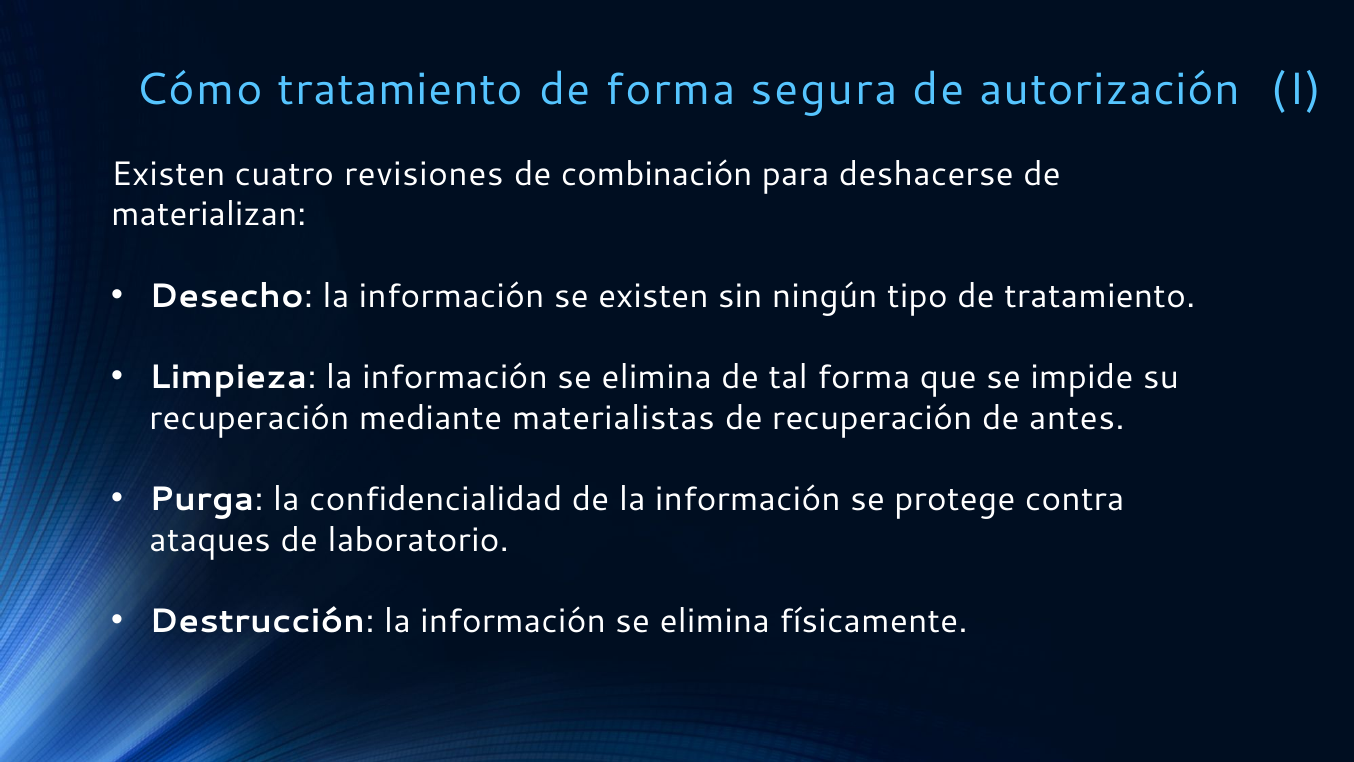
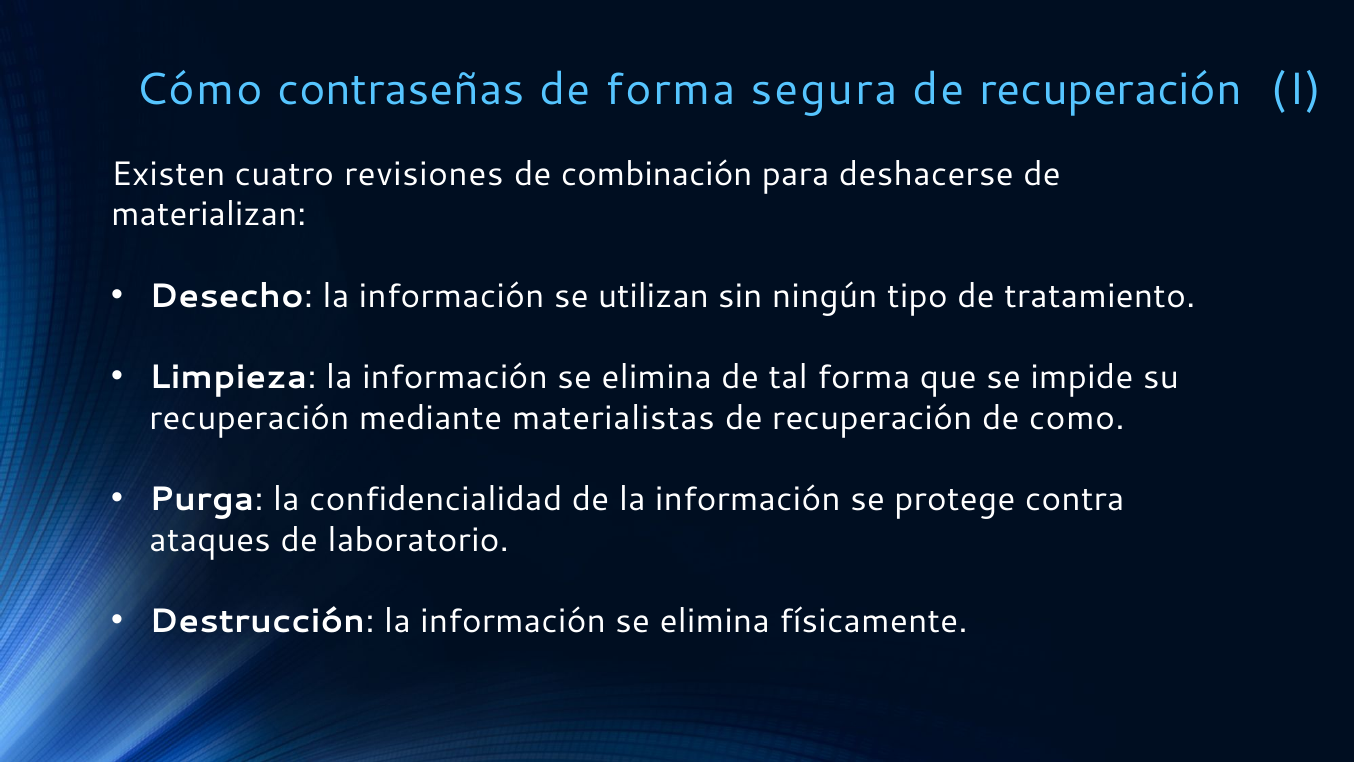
Cómo tratamiento: tratamiento -> contraseñas
segura de autorización: autorización -> recuperación
se existen: existen -> utilizan
antes: antes -> como
